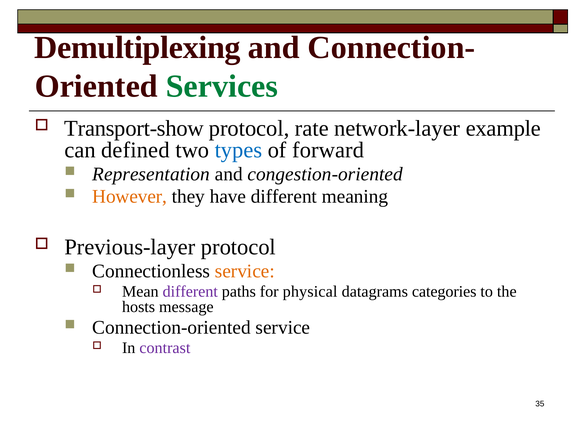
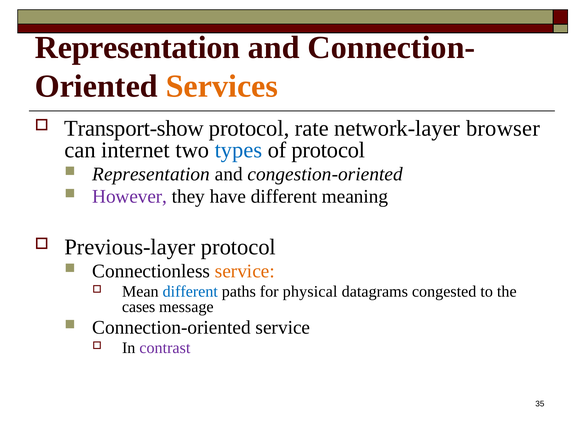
Demultiplexing at (137, 48): Demultiplexing -> Representation
Services colour: green -> orange
example: example -> browser
defined: defined -> internet
of forward: forward -> protocol
However colour: orange -> purple
different at (190, 292) colour: purple -> blue
categories: categories -> congested
hosts: hosts -> cases
